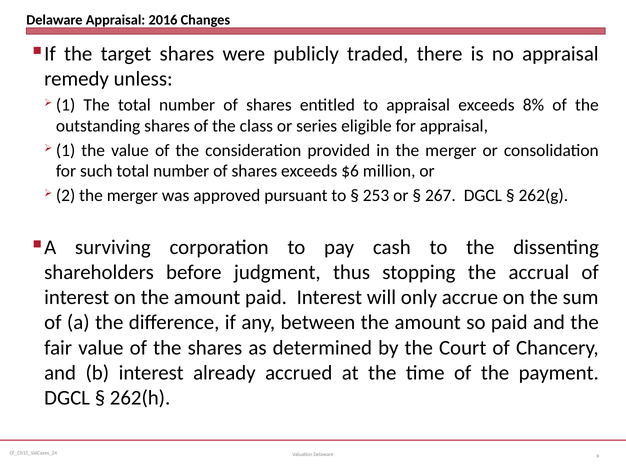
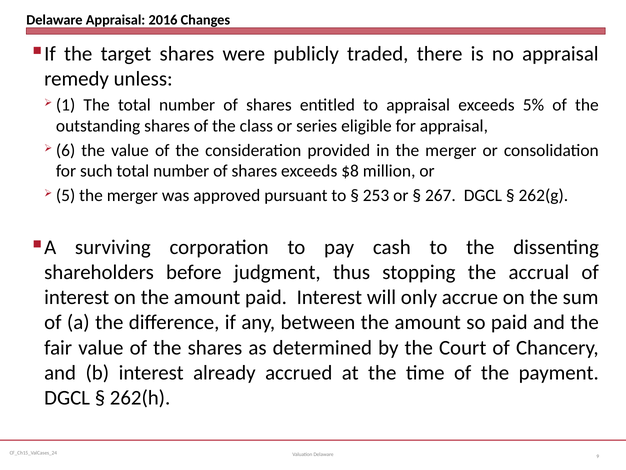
8%: 8% -> 5%
1 at (66, 150): 1 -> 6
$6: $6 -> $8
2: 2 -> 5
